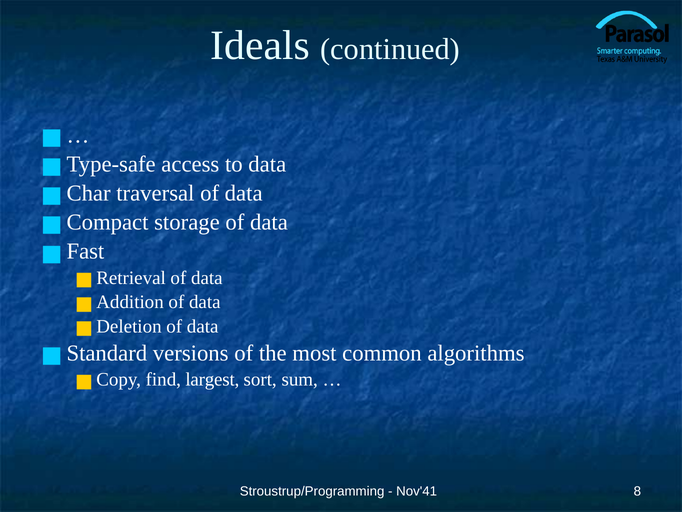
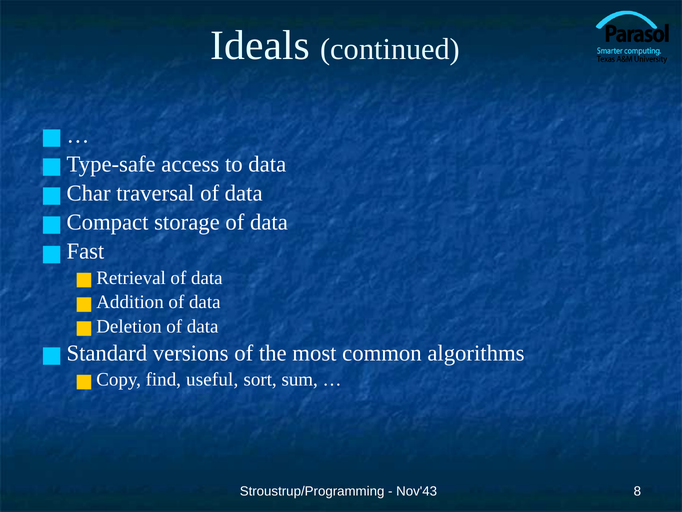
largest: largest -> useful
Nov'41: Nov'41 -> Nov'43
